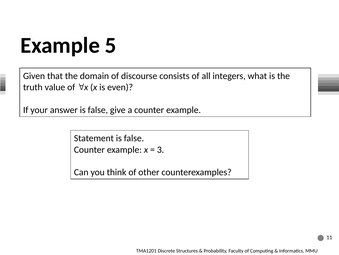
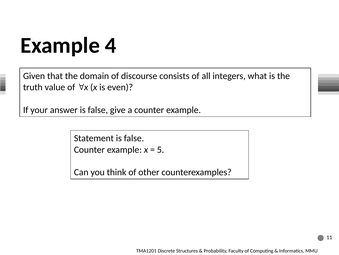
5: 5 -> 4
3: 3 -> 5
